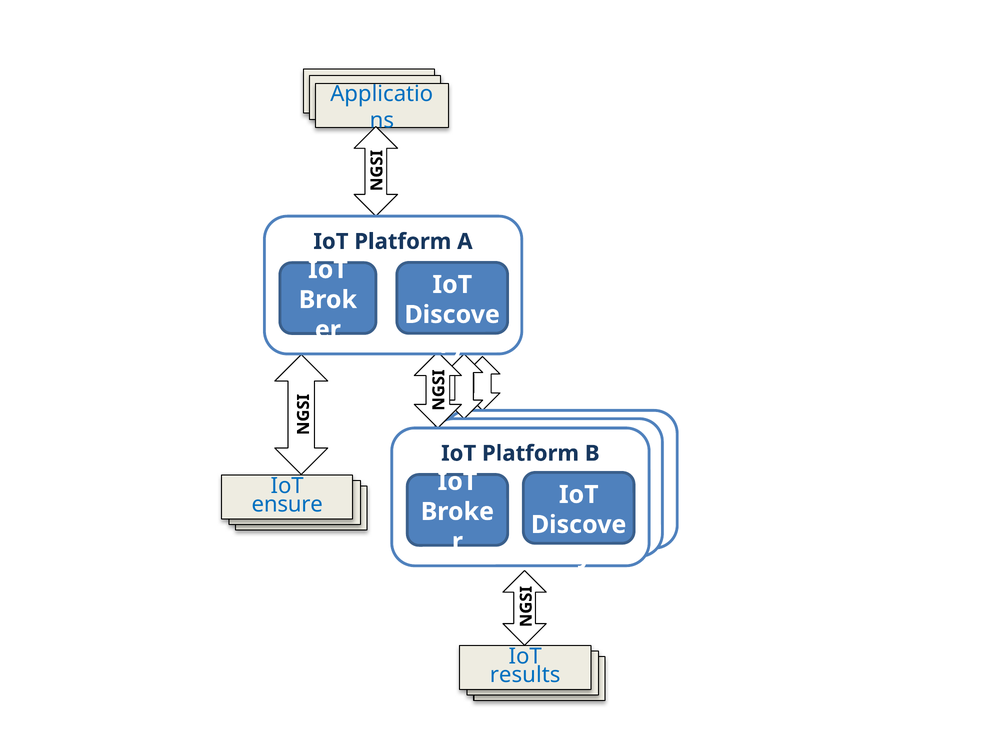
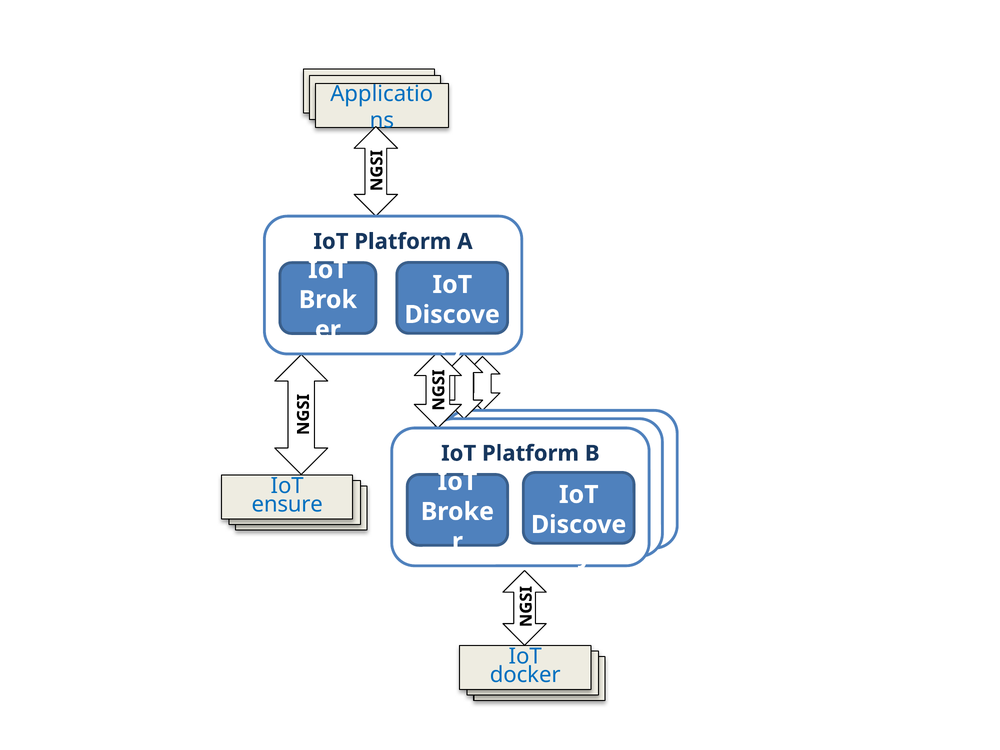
results: results -> docker
